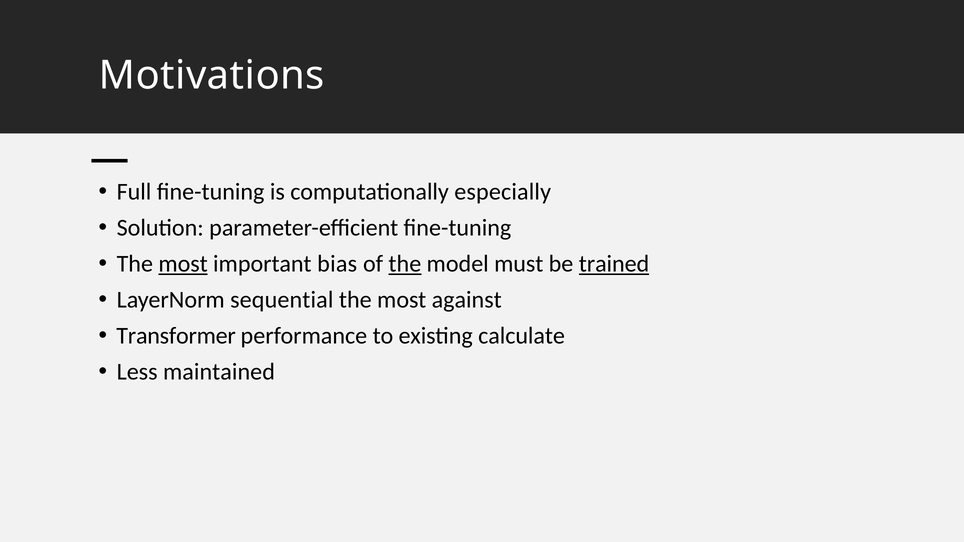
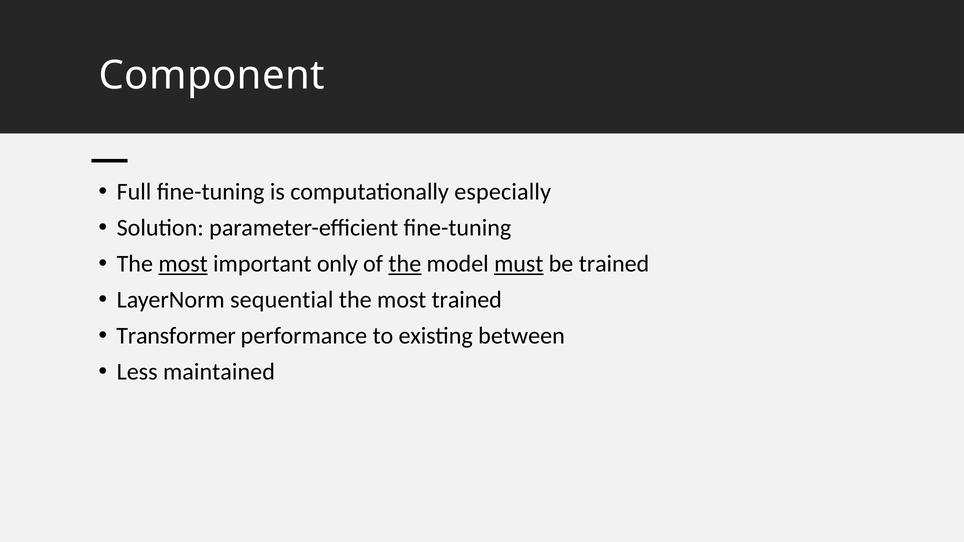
Motivations: Motivations -> Component
bias: bias -> only
must underline: none -> present
trained at (614, 264) underline: present -> none
most against: against -> trained
calculate: calculate -> between
